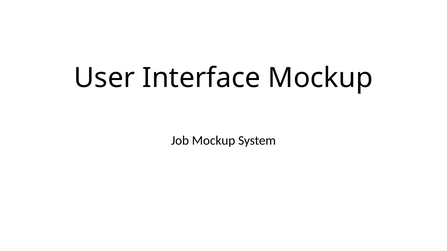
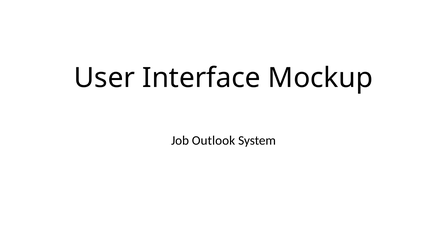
Job Mockup: Mockup -> Outlook
